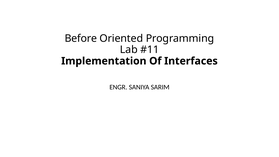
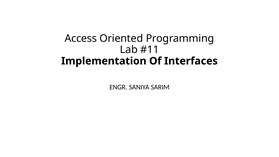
Before: Before -> Access
